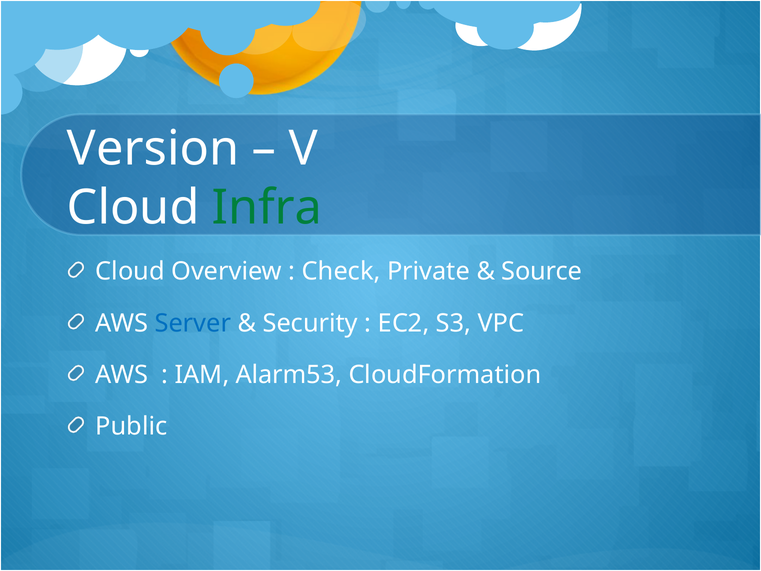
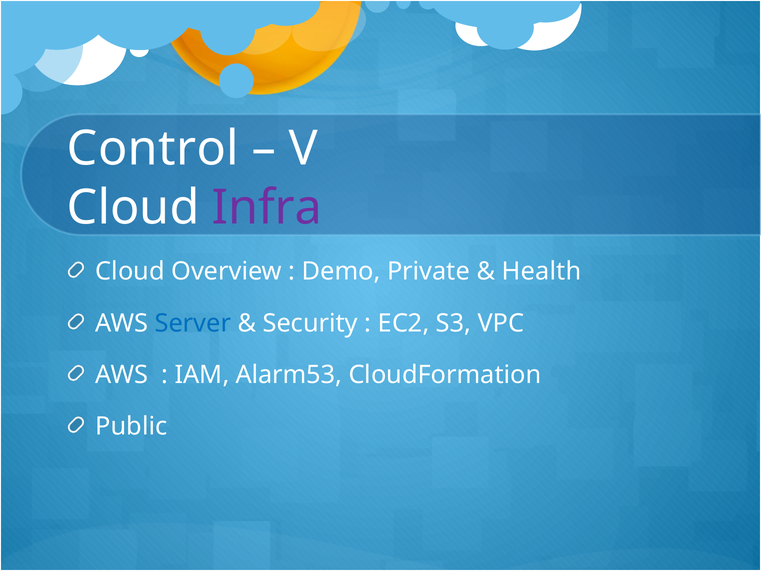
Version: Version -> Control
Infra colour: green -> purple
Check: Check -> Demo
Source: Source -> Health
